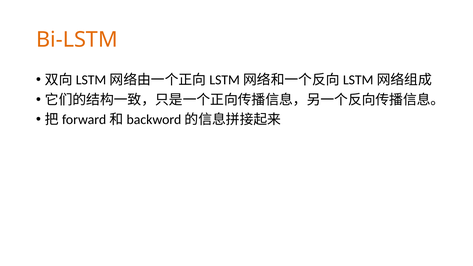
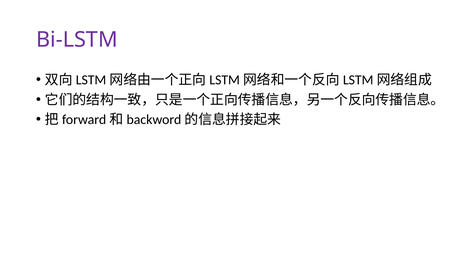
Bi-LSTM colour: orange -> purple
